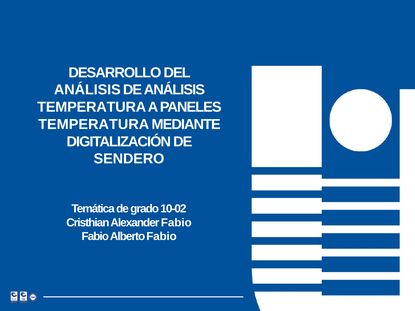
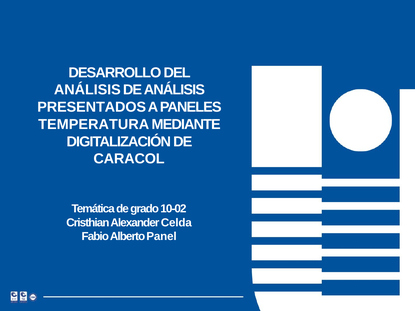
TEMPERATURA at (92, 107): TEMPERATURA -> PRESENTADOS
SENDERO: SENDERO -> CARACOL
Alexander Fabio: Fabio -> Celda
Alberto Fabio: Fabio -> Panel
